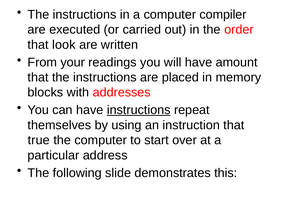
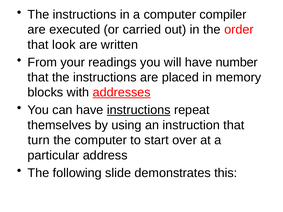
amount: amount -> number
addresses underline: none -> present
true: true -> turn
